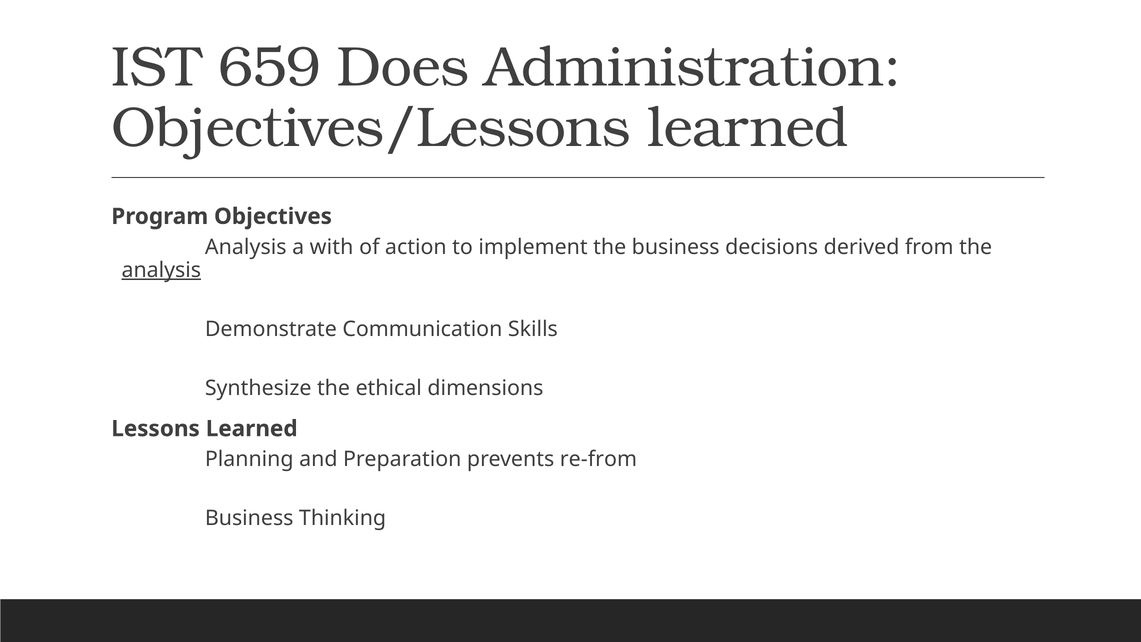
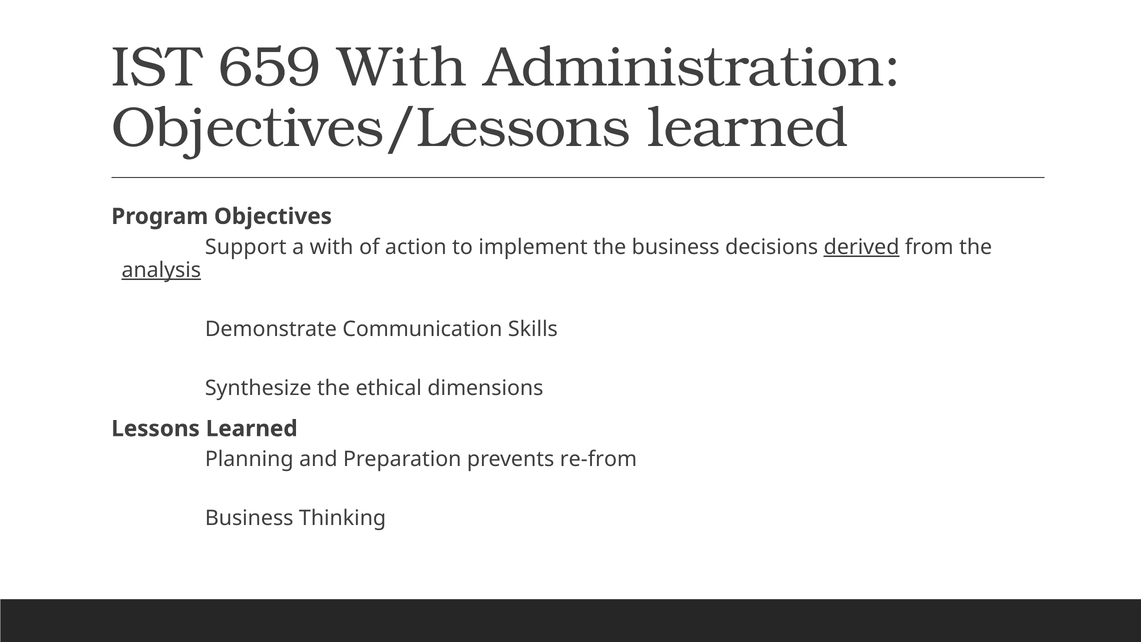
659 Does: Does -> With
Analysis at (246, 247): Analysis -> Support
derived underline: none -> present
